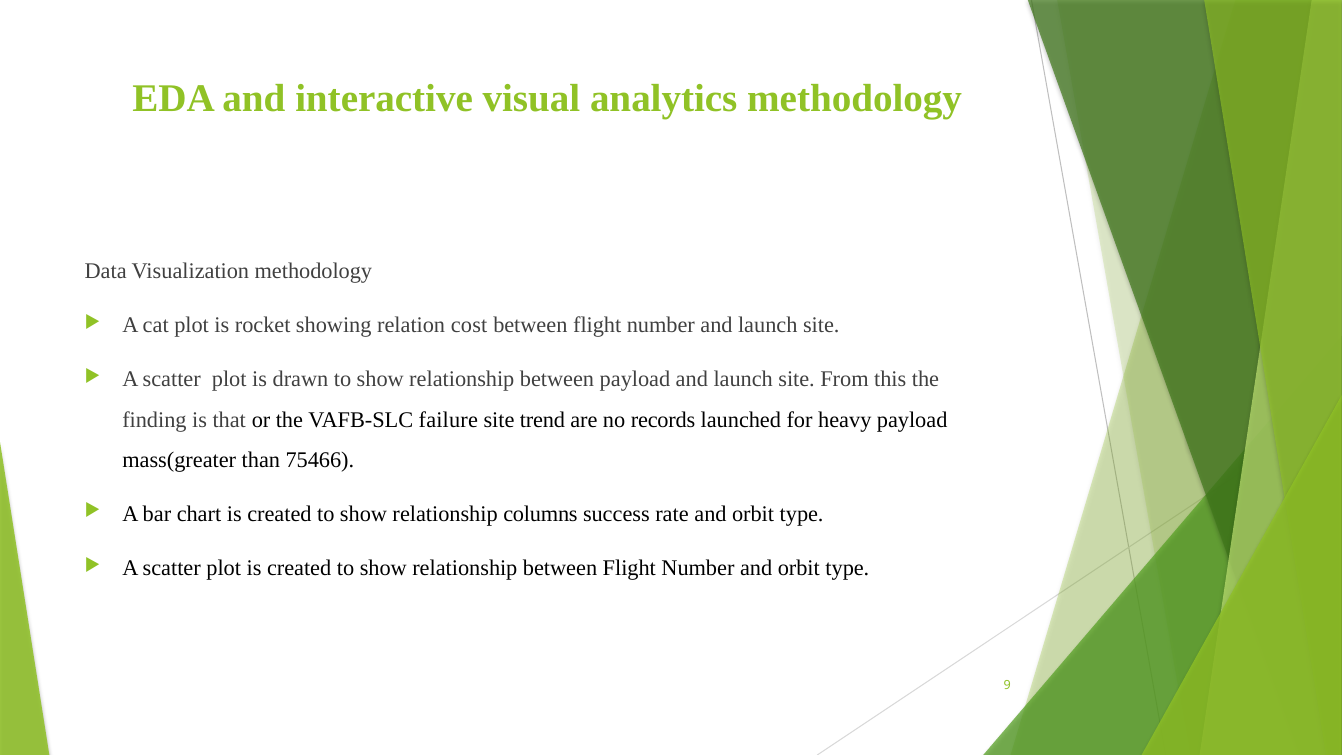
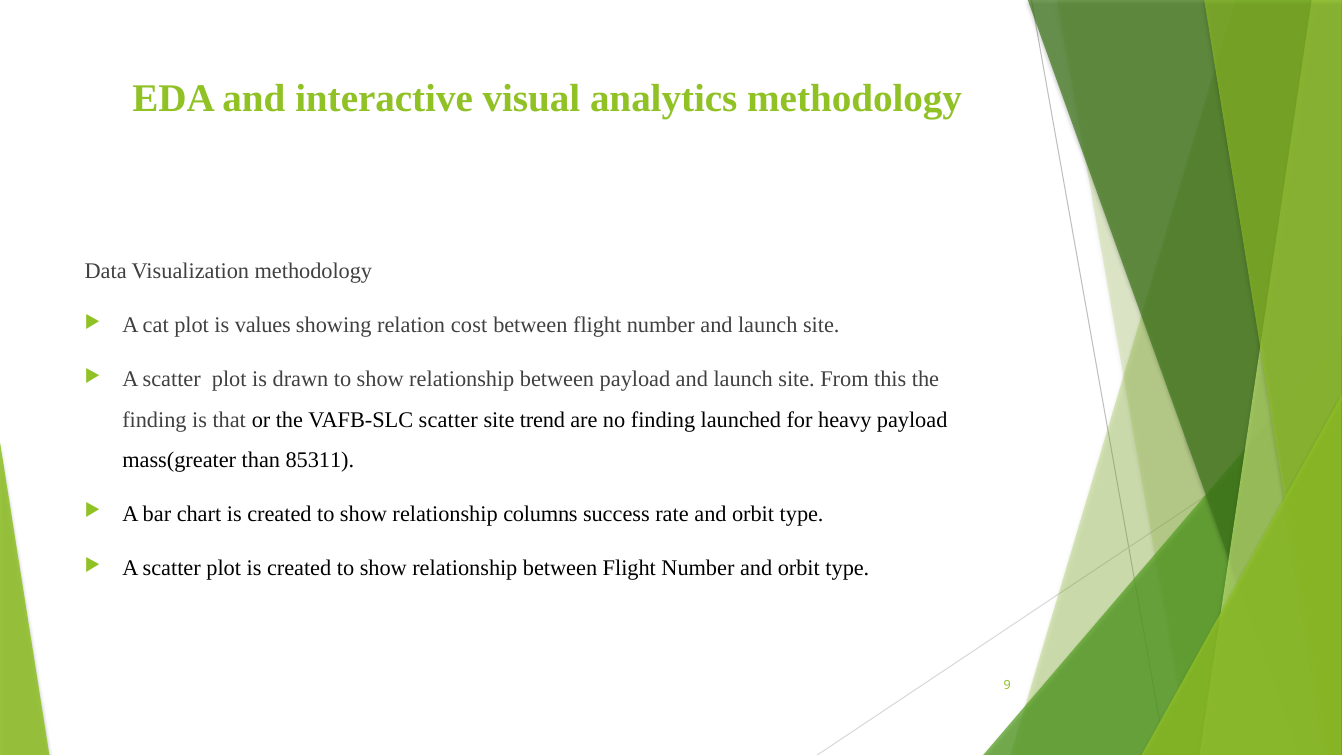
rocket: rocket -> values
VAFB-SLC failure: failure -> scatter
no records: records -> finding
75466: 75466 -> 85311
